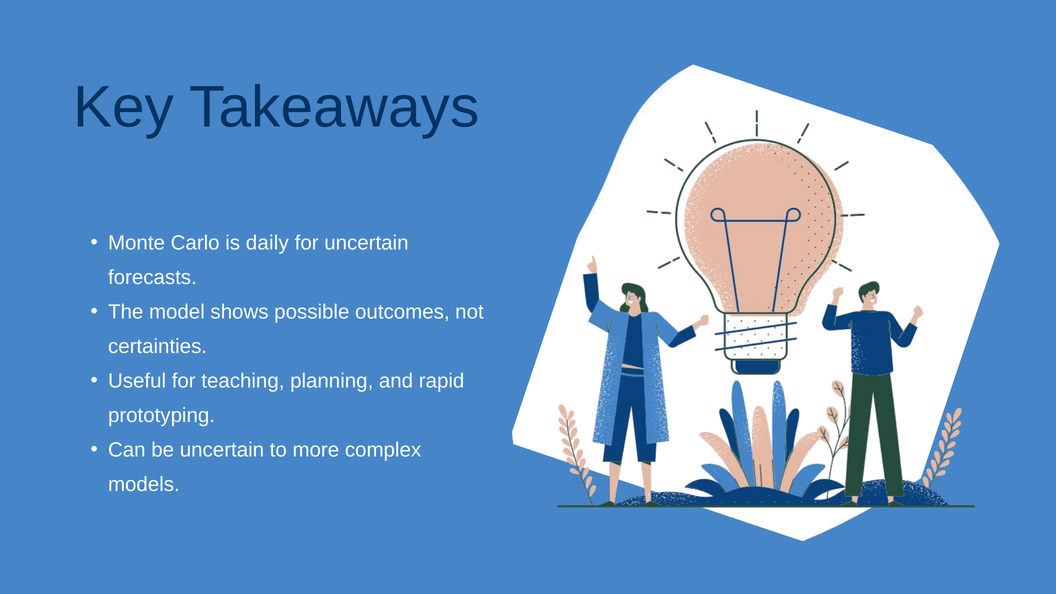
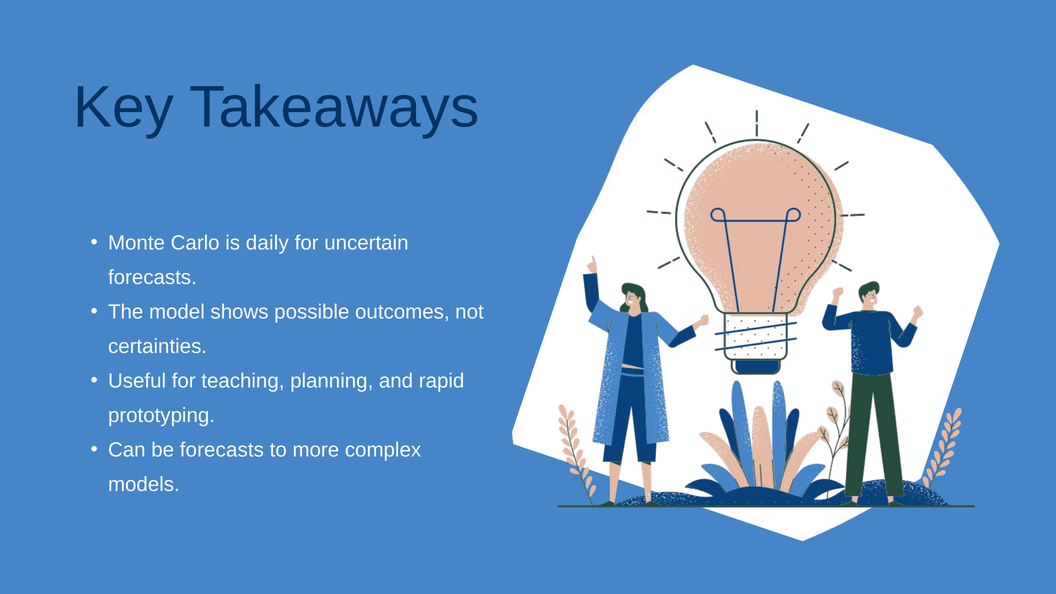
be uncertain: uncertain -> forecasts
